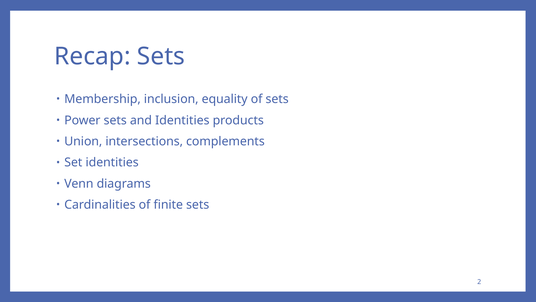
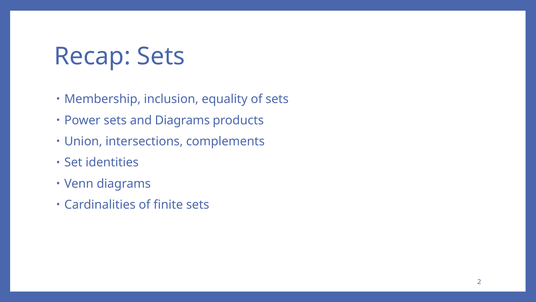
and Identities: Identities -> Diagrams
